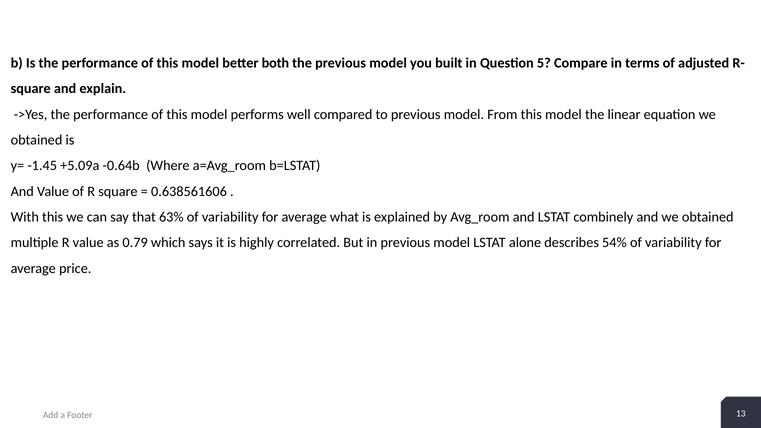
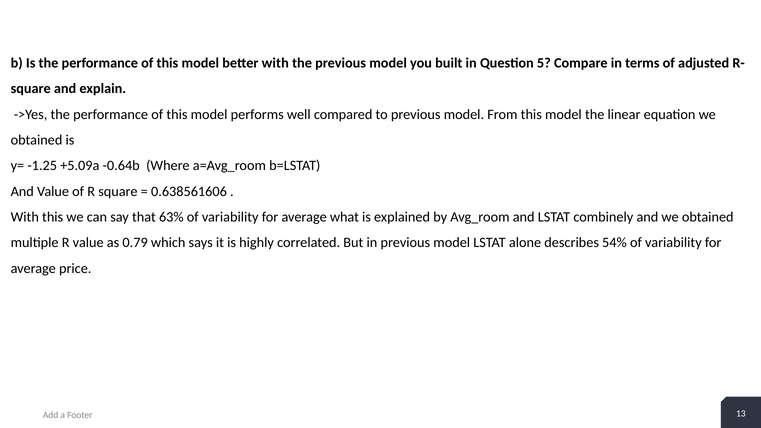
better both: both -> with
-1.45: -1.45 -> -1.25
